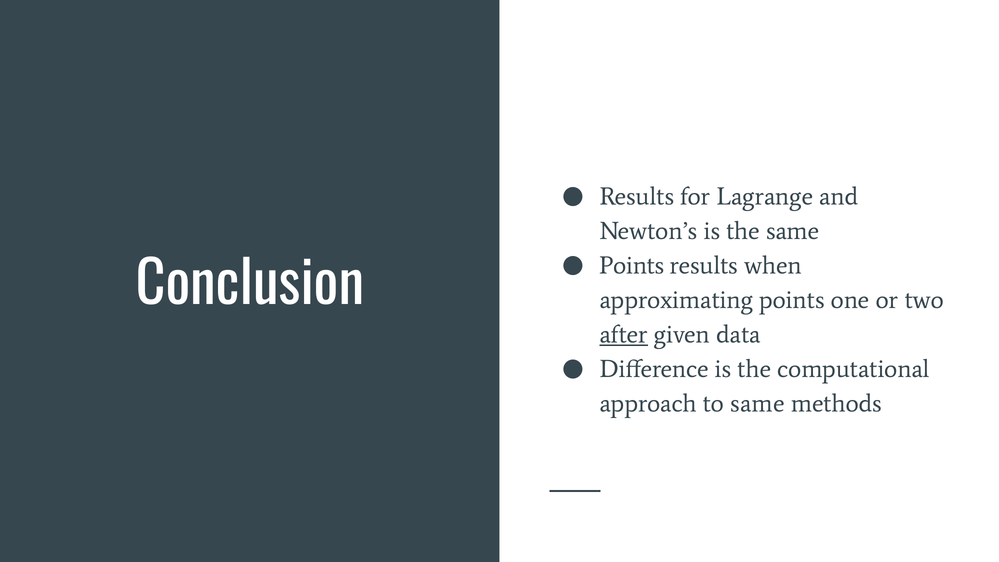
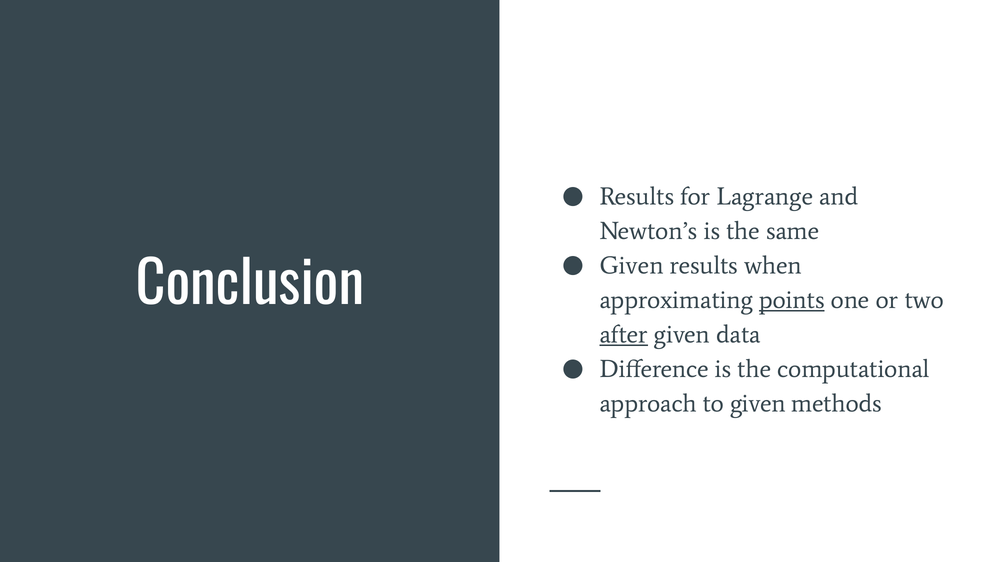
Points at (632, 265): Points -> Given
points at (792, 300) underline: none -> present
to same: same -> given
